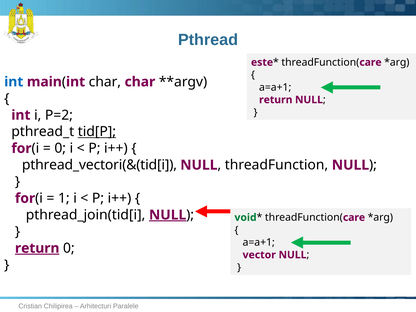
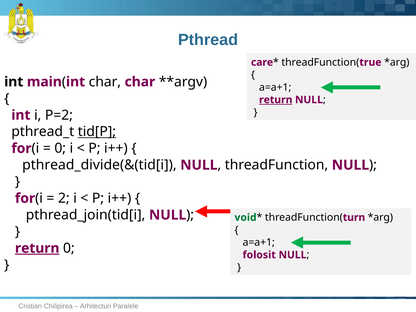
este: este -> care
care at (370, 62): care -> true
int at (14, 82) colour: blue -> black
return at (276, 100) underline: none -> present
pthread_vectori(&(tid[i: pthread_vectori(&(tid[i -> pthread_divide(&(tid[i
1: 1 -> 2
NULL at (168, 215) underline: present -> none
care at (354, 217): care -> turn
vector: vector -> folosit
